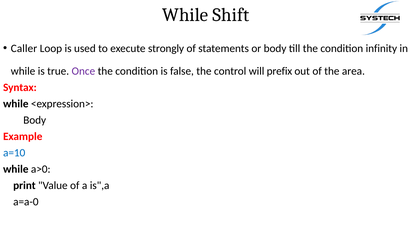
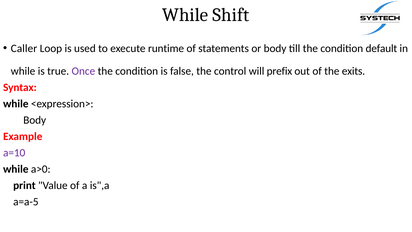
strongly: strongly -> runtime
infinity: infinity -> default
area: area -> exits
a=10 colour: blue -> purple
a=a-0: a=a-0 -> a=a-5
